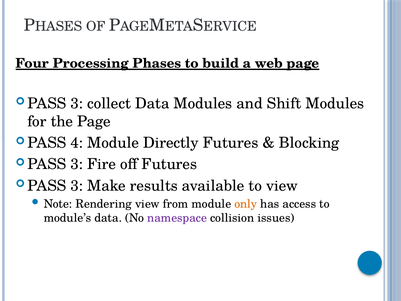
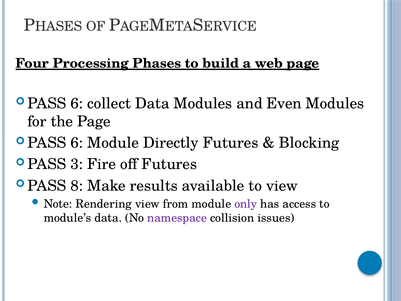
3 at (77, 103): 3 -> 6
Shift: Shift -> Even
4 at (77, 143): 4 -> 6
3 at (77, 186): 3 -> 8
only colour: orange -> purple
